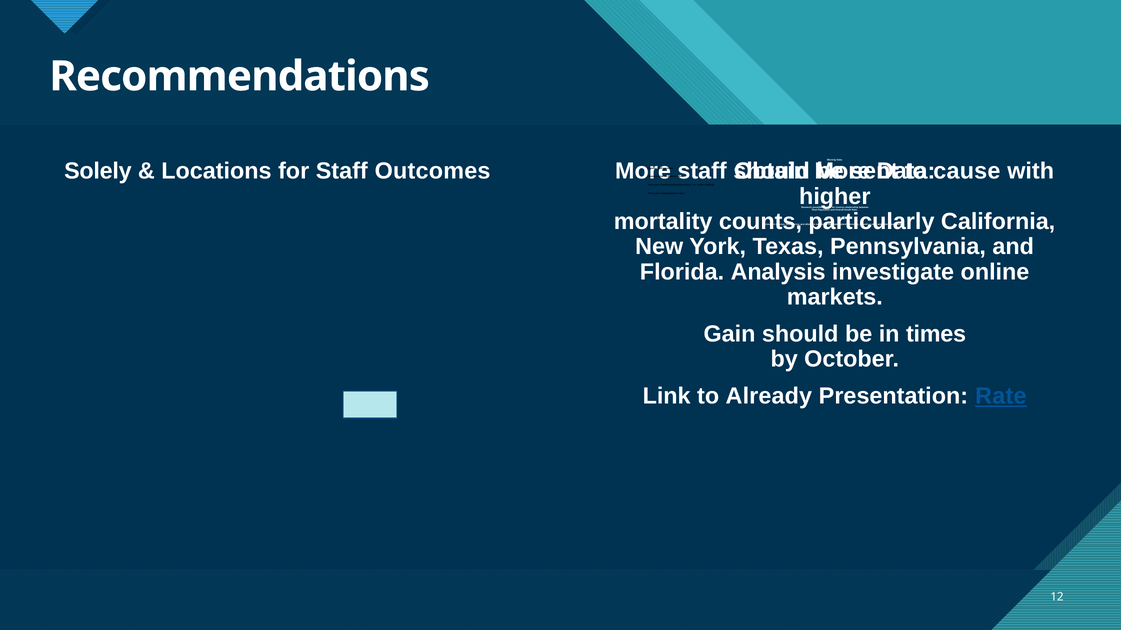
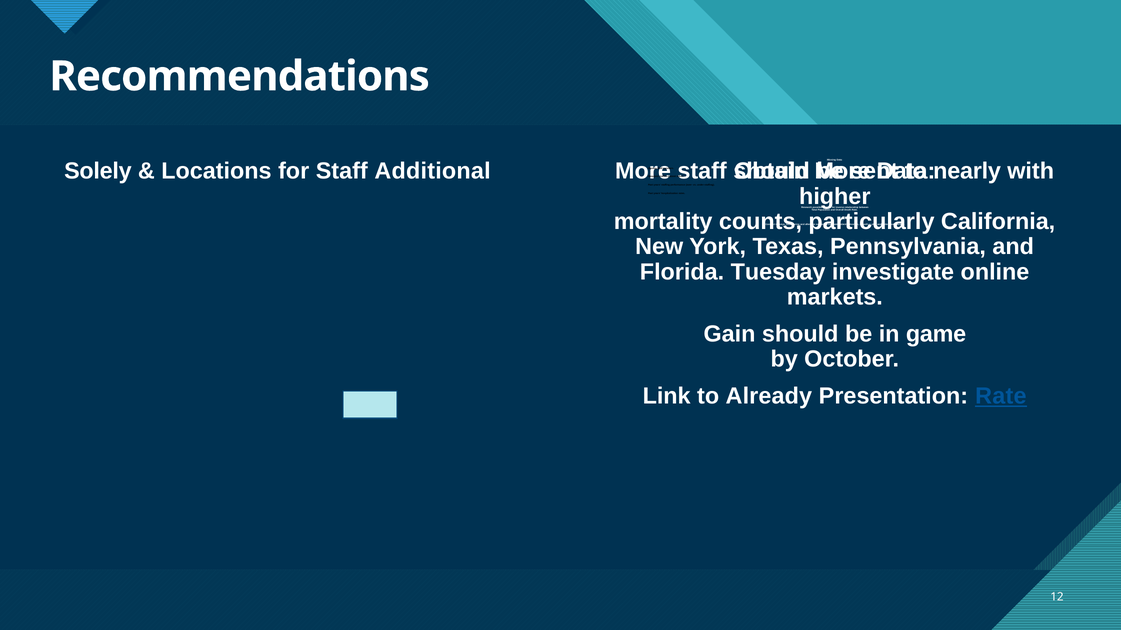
Staff Outcomes: Outcomes -> Additional
cause: cause -> nearly
Analysis: Analysis -> Tuesday
times: times -> game
